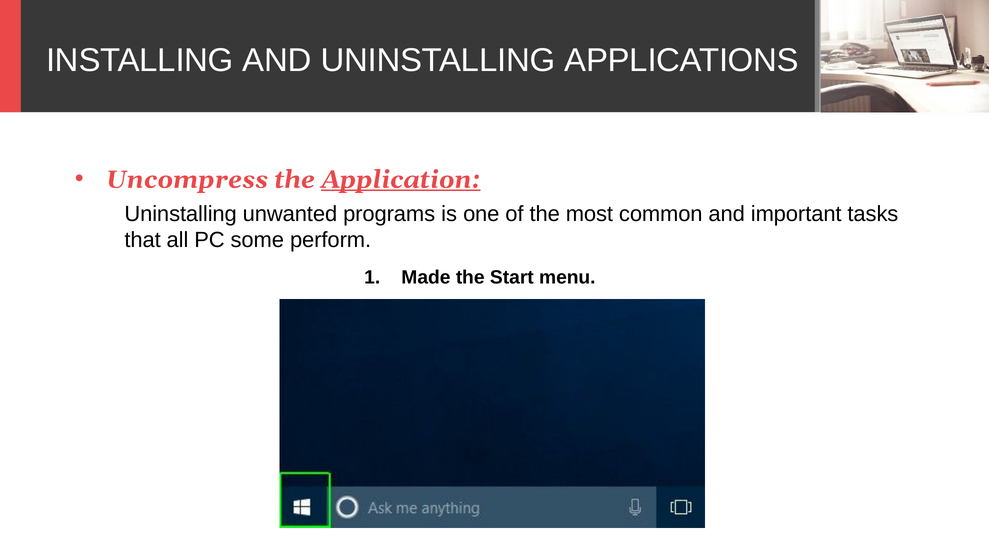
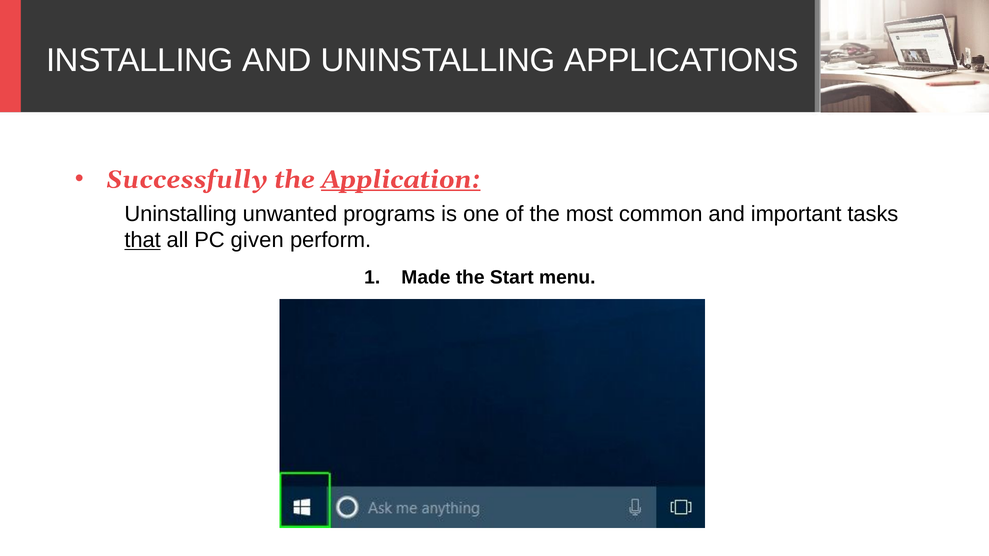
Uncompress: Uncompress -> Successfully
that underline: none -> present
some: some -> given
